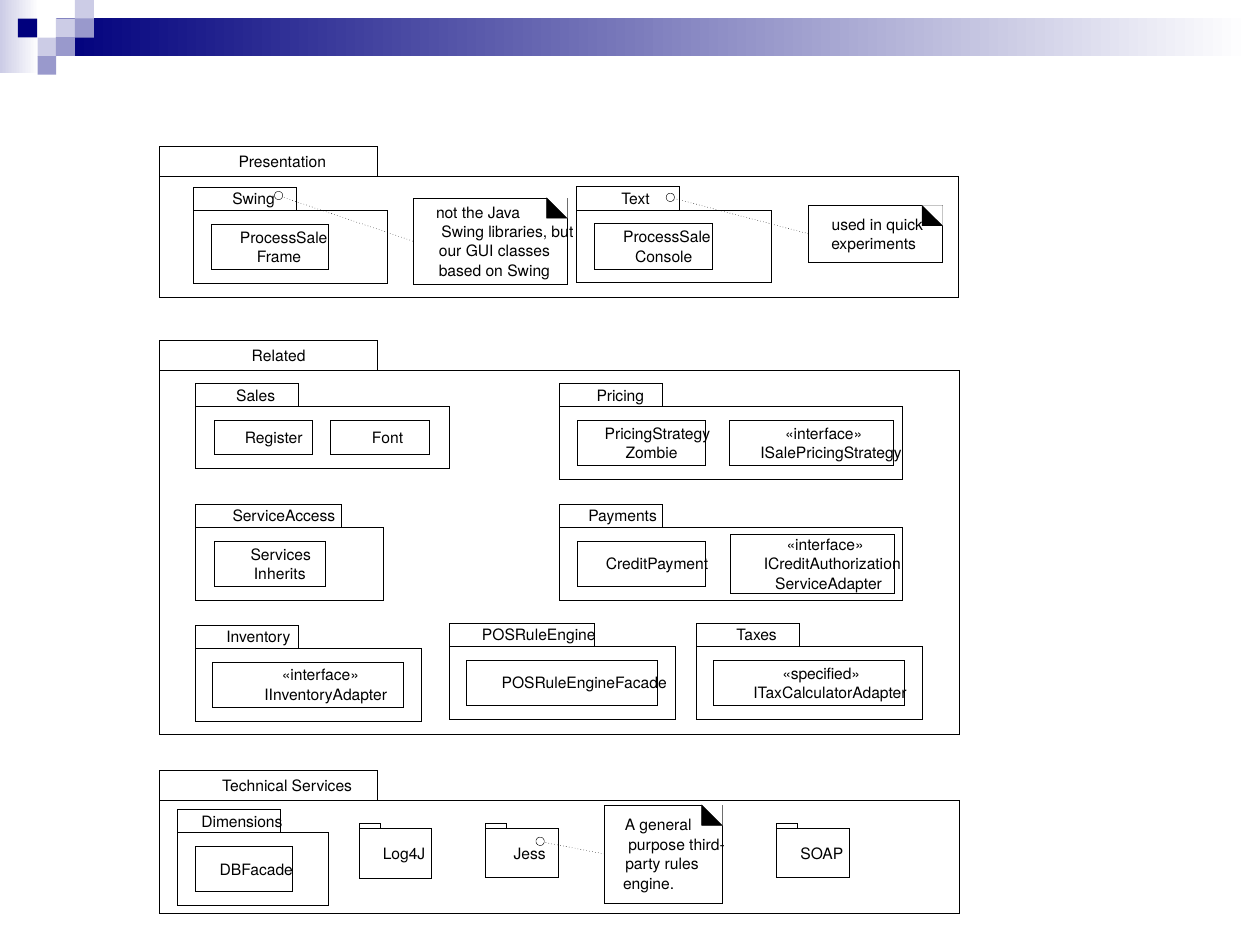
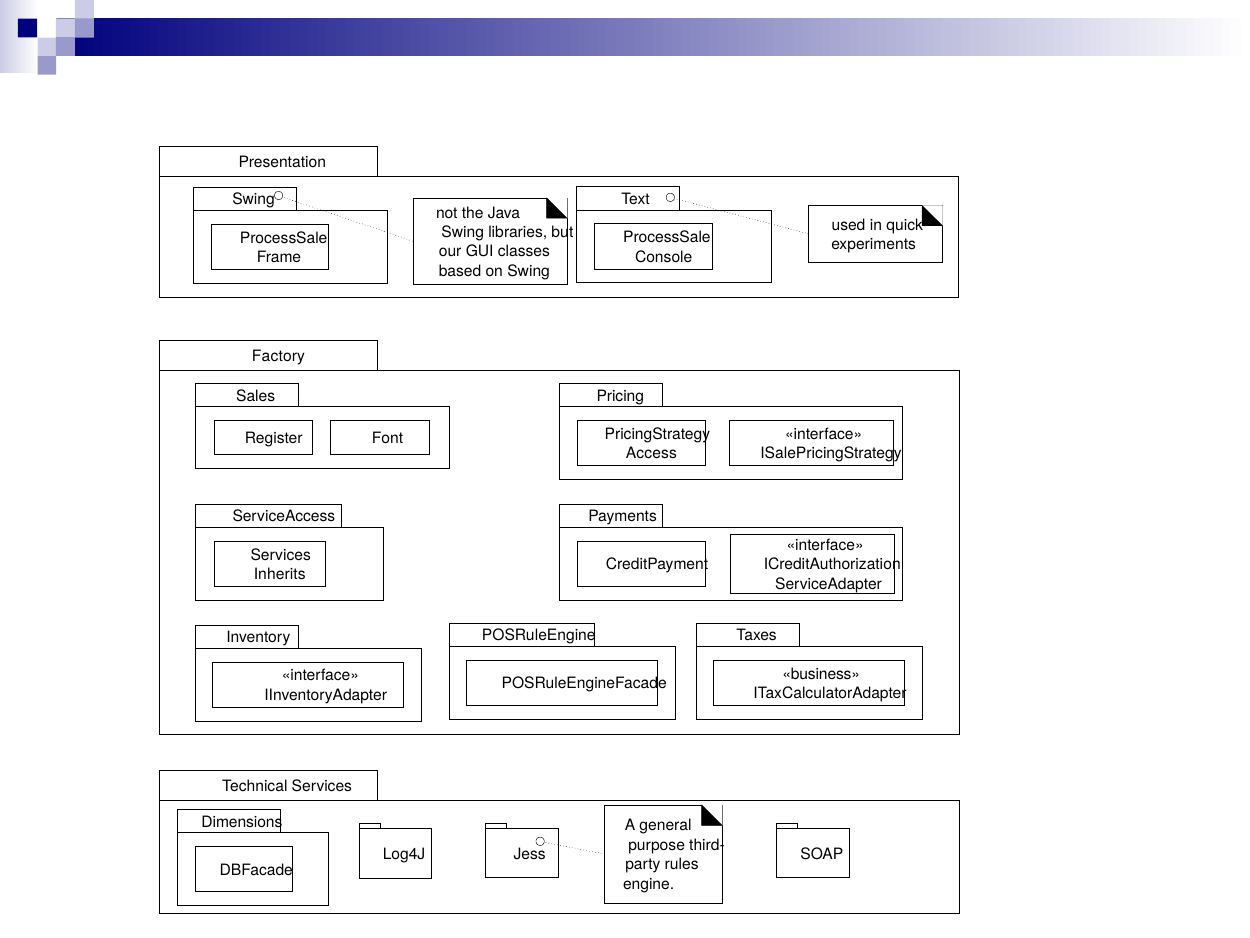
Related: Related -> Factory
Zombie: Zombie -> Access
specified: specified -> business
